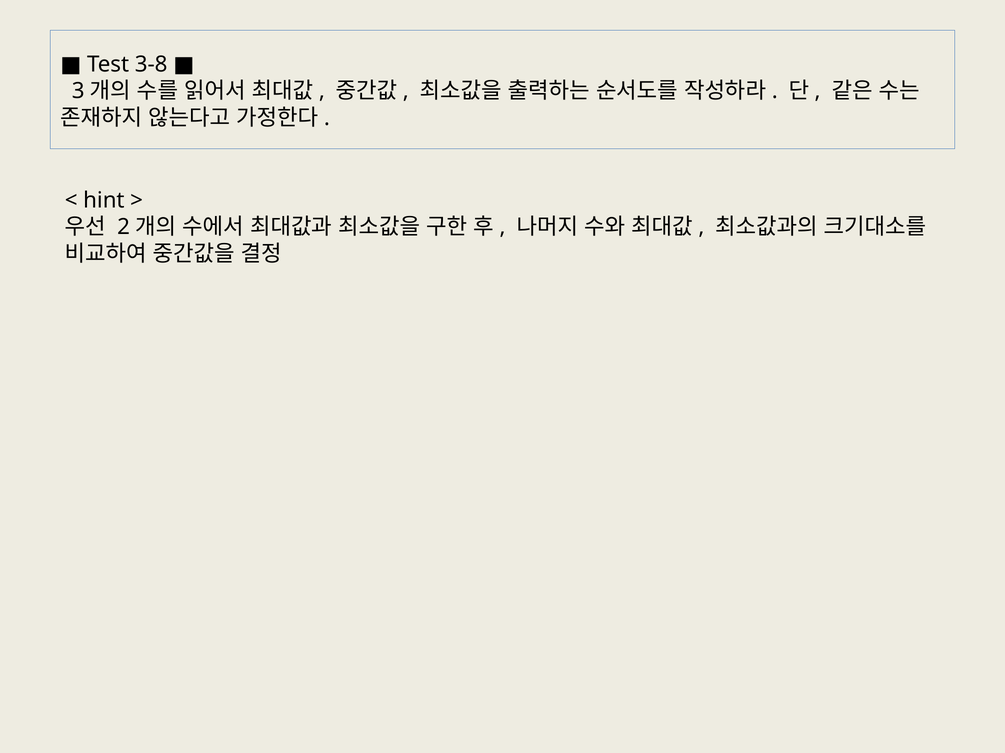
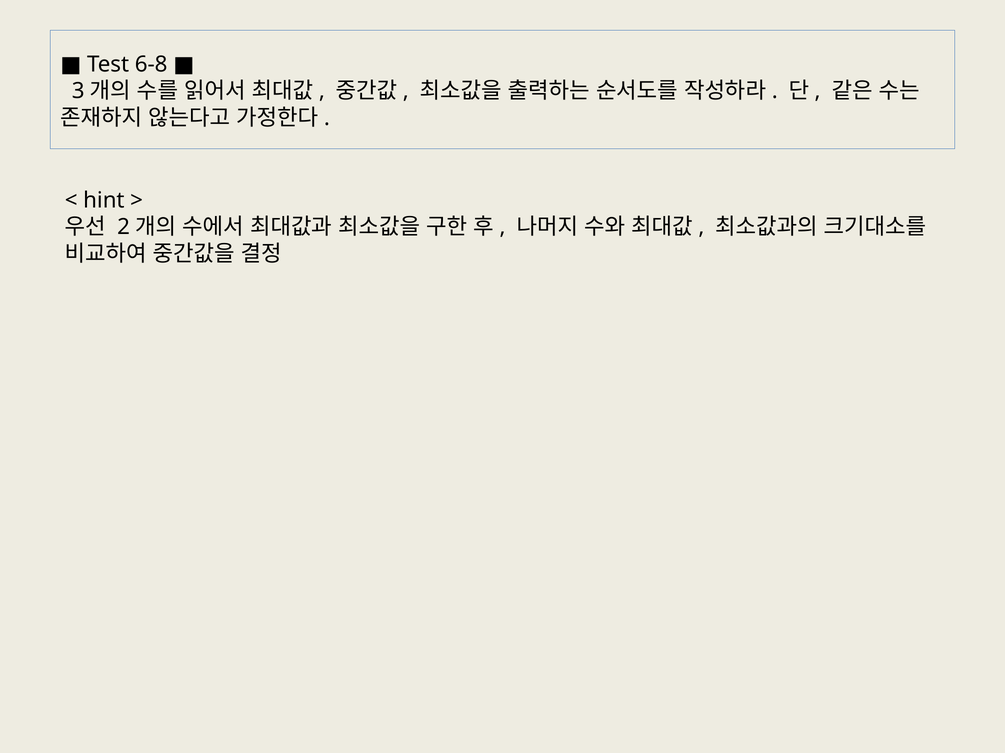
3-8: 3-8 -> 6-8
